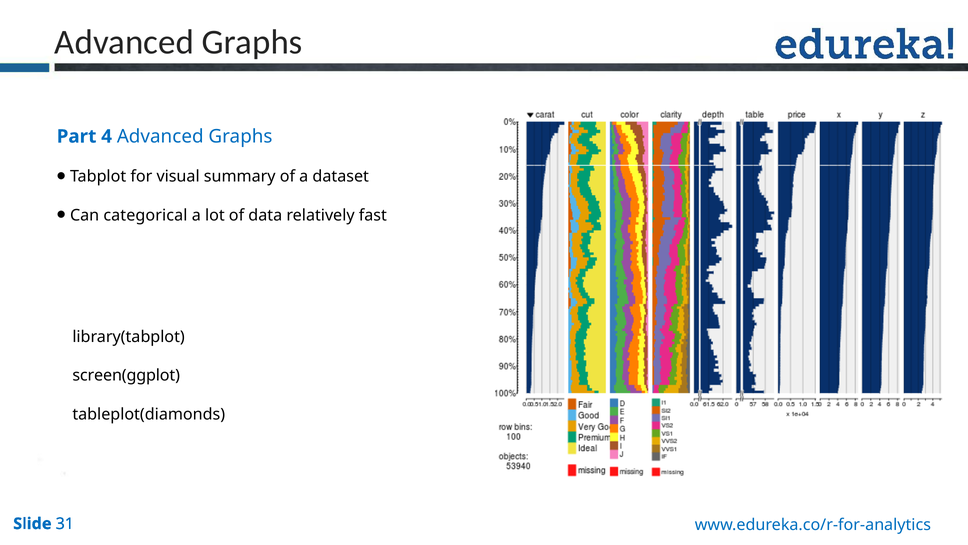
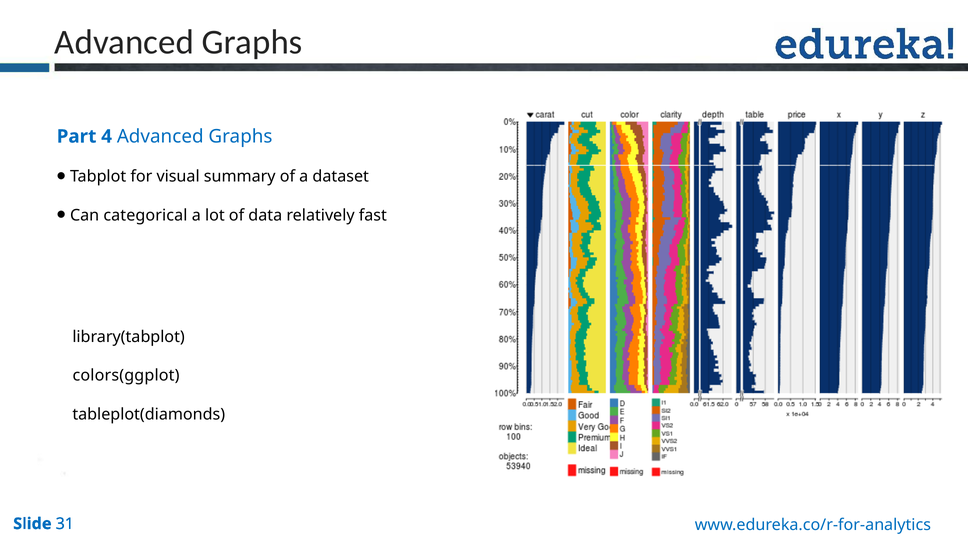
screen(ggplot: screen(ggplot -> colors(ggplot
